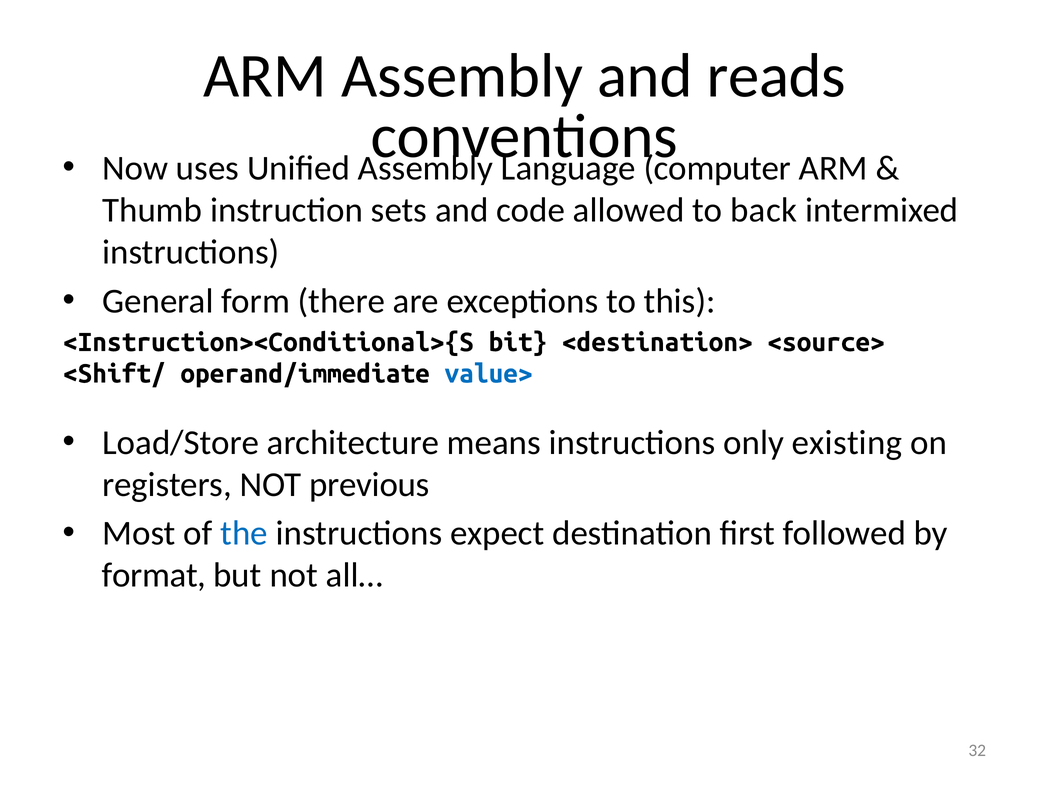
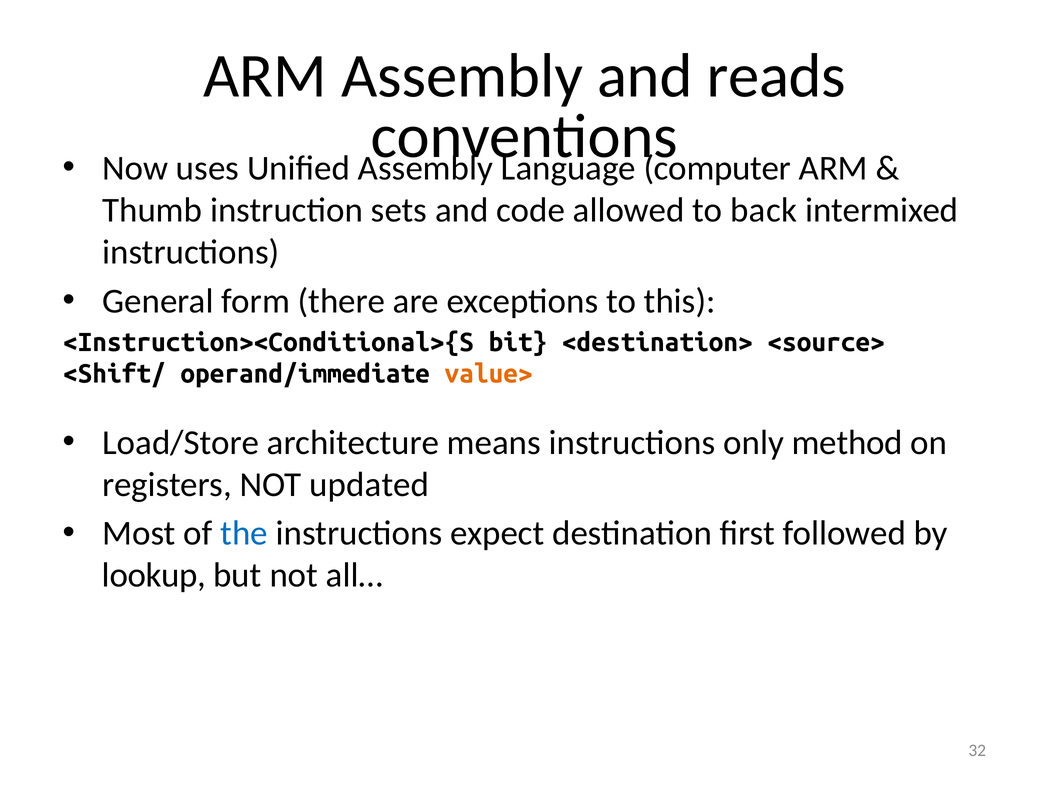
value> colour: blue -> orange
existing: existing -> method
previous: previous -> updated
format: format -> lookup
